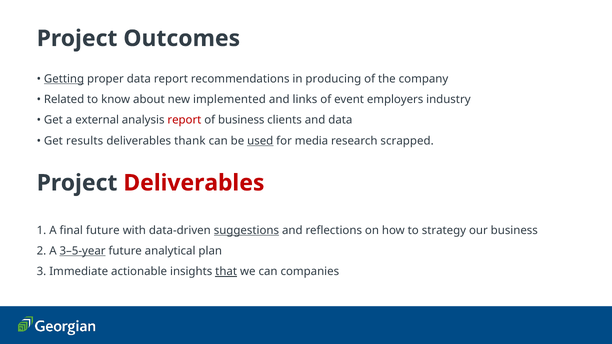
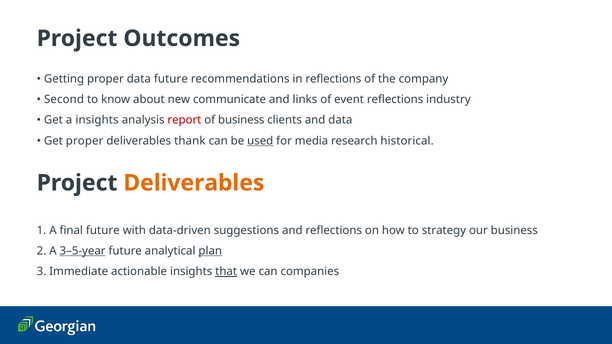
Getting underline: present -> none
data report: report -> future
in producing: producing -> reflections
Related: Related -> Second
implemented: implemented -> communicate
event employers: employers -> reflections
a external: external -> insights
Get results: results -> proper
scrapped: scrapped -> historical
Deliverables at (194, 183) colour: red -> orange
suggestions underline: present -> none
plan underline: none -> present
